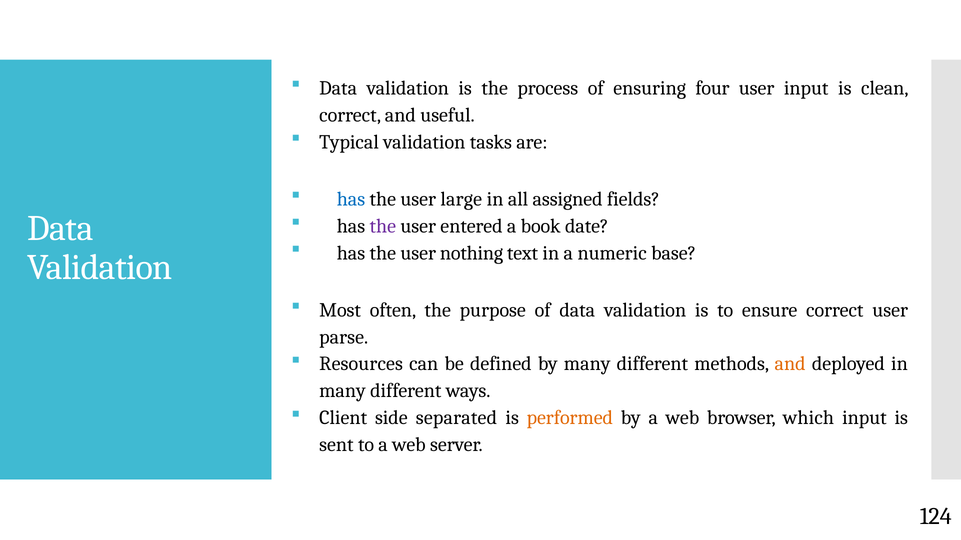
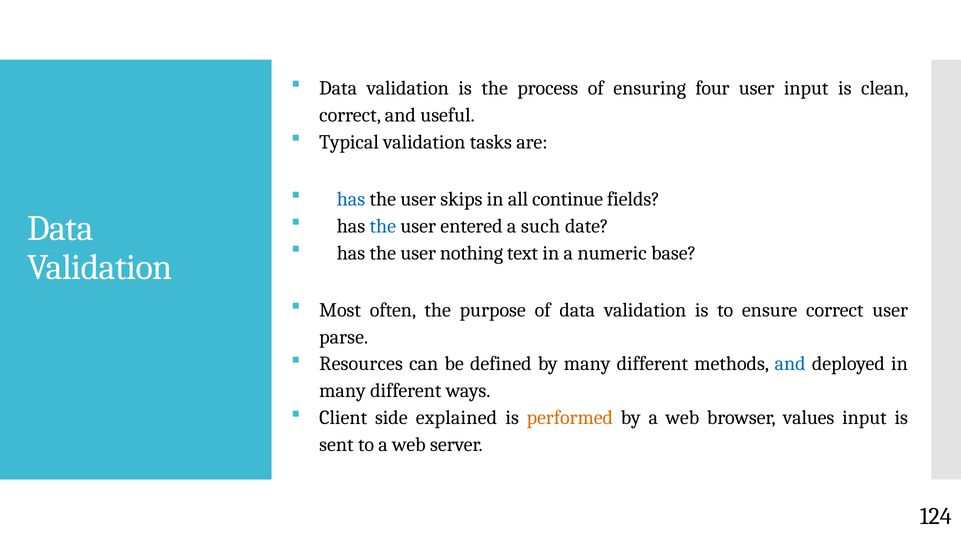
large: large -> skips
assigned: assigned -> continue
the at (383, 226) colour: purple -> blue
book: book -> such
and at (790, 364) colour: orange -> blue
separated: separated -> explained
which: which -> values
